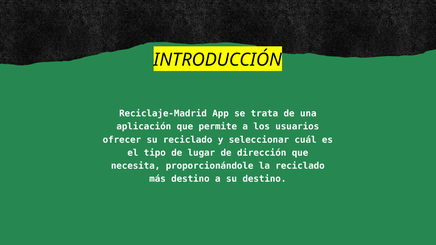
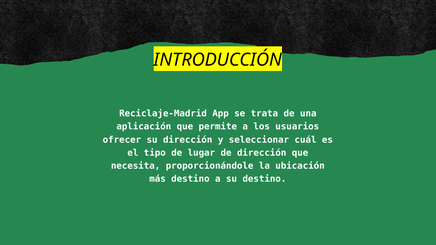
su reciclado: reciclado -> dirección
la reciclado: reciclado -> ubicación
